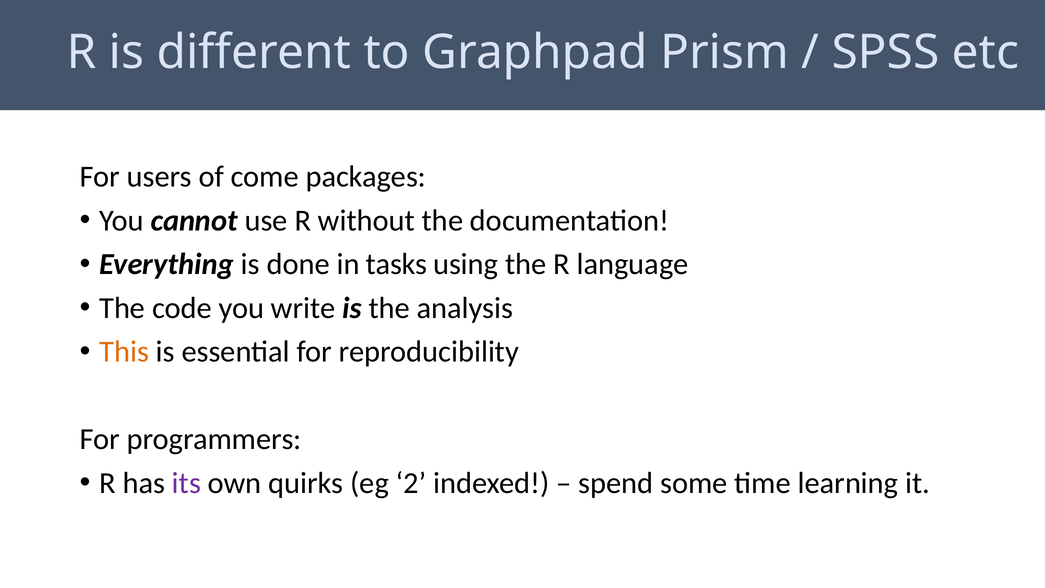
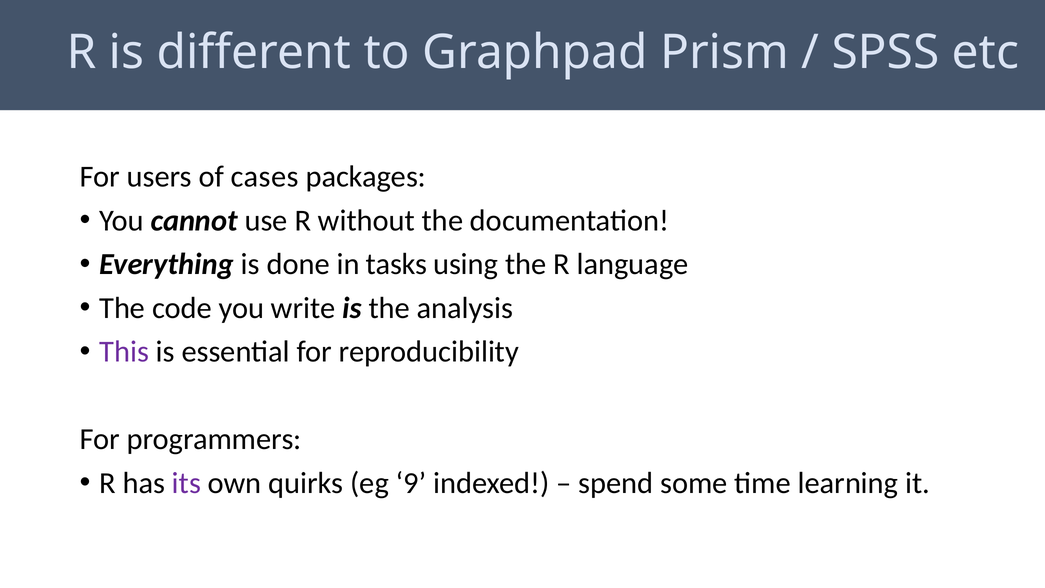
come: come -> cases
This colour: orange -> purple
2: 2 -> 9
